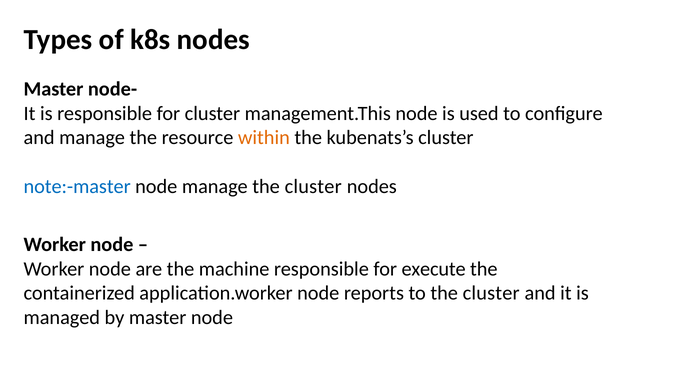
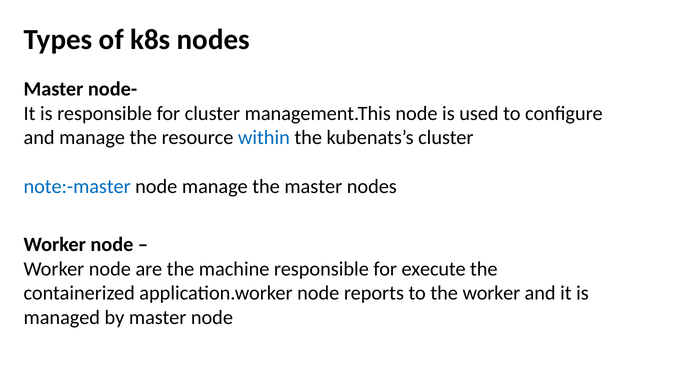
within colour: orange -> blue
manage the cluster: cluster -> master
to the cluster: cluster -> worker
